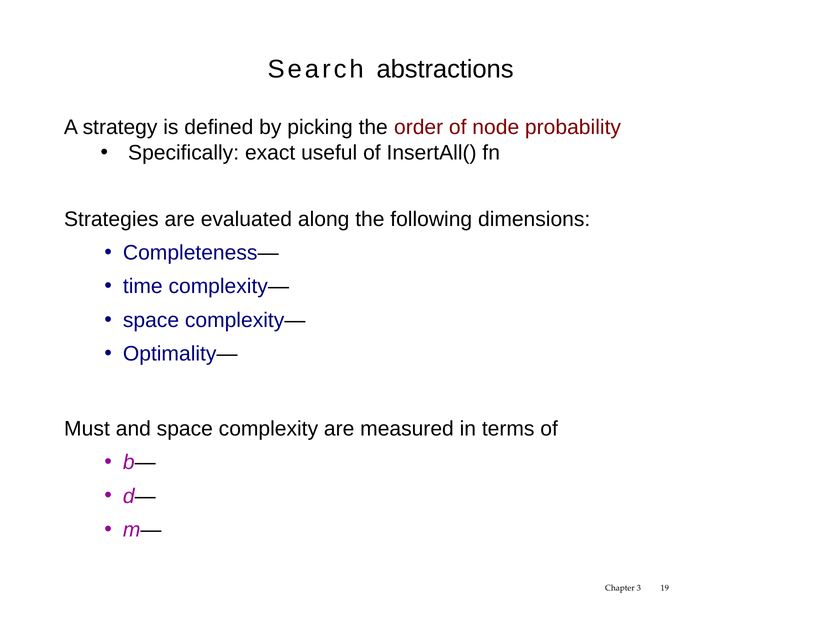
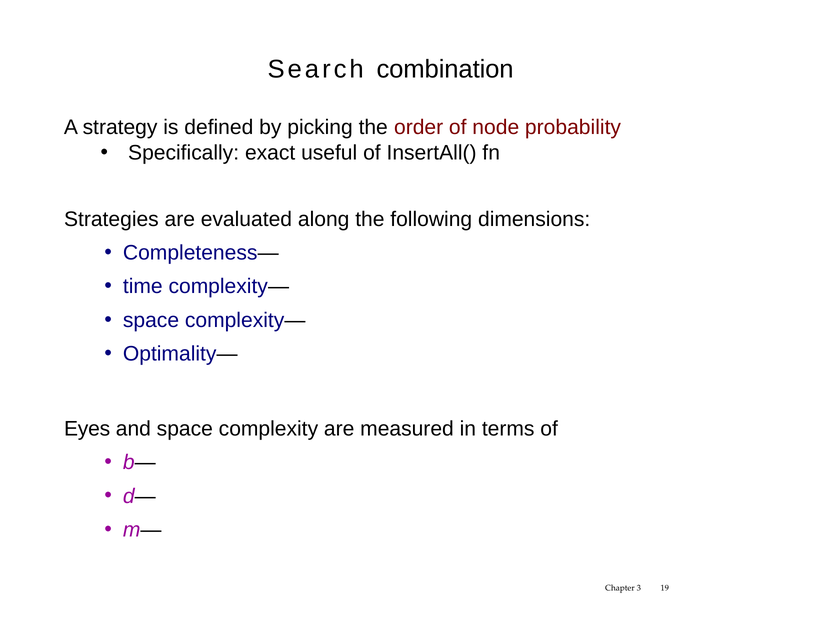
abstractions: abstractions -> combination
Must: Must -> Eyes
